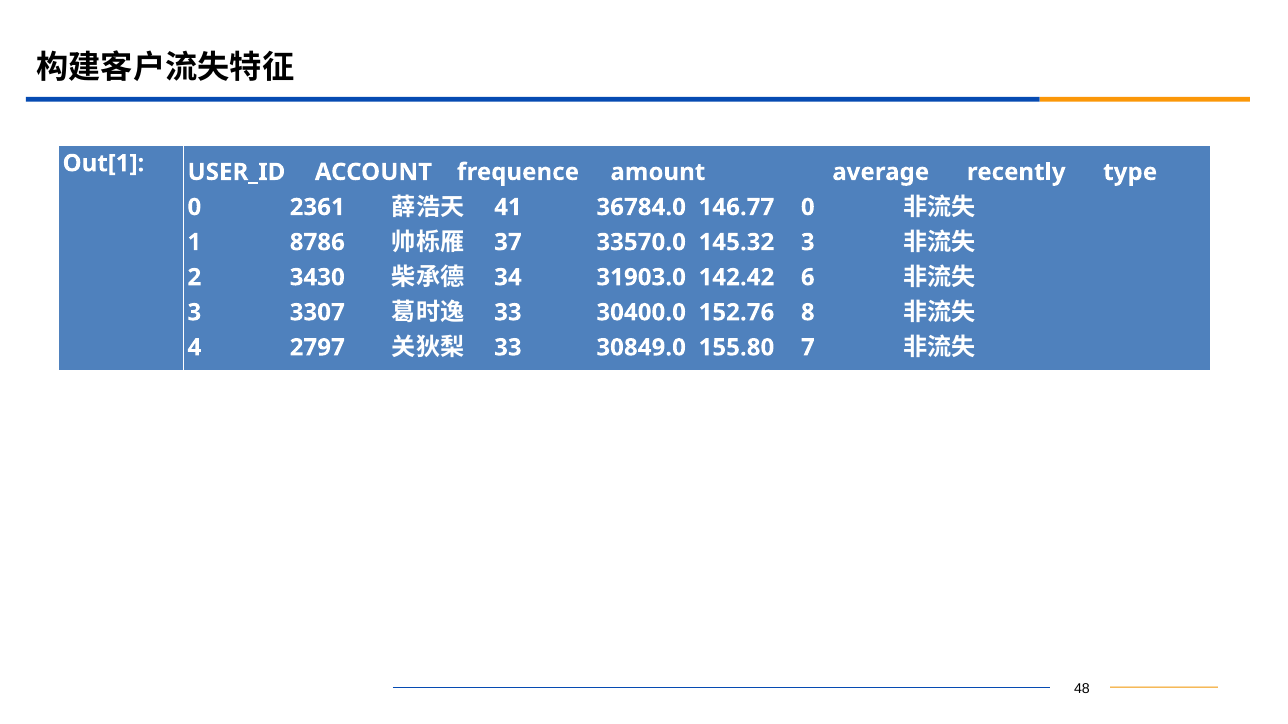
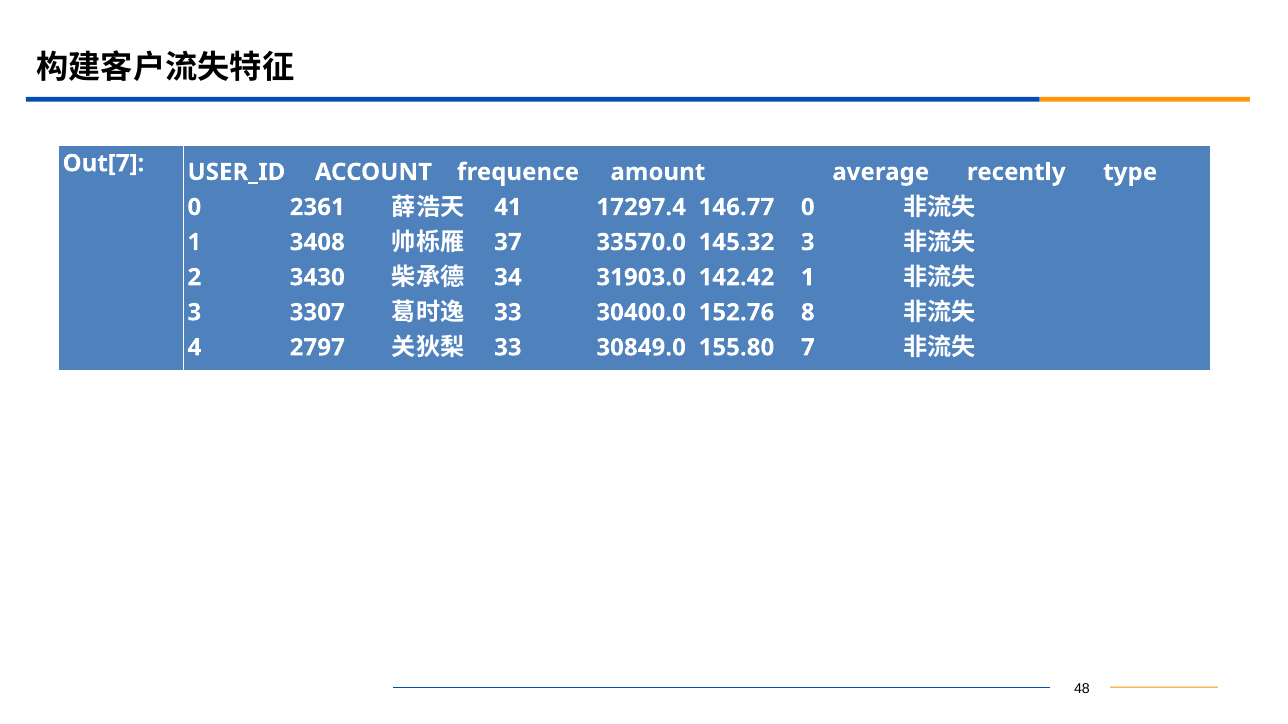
Out[1: Out[1 -> Out[7
36784.0: 36784.0 -> 17297.4
8786: 8786 -> 3408
142.42 6: 6 -> 1
